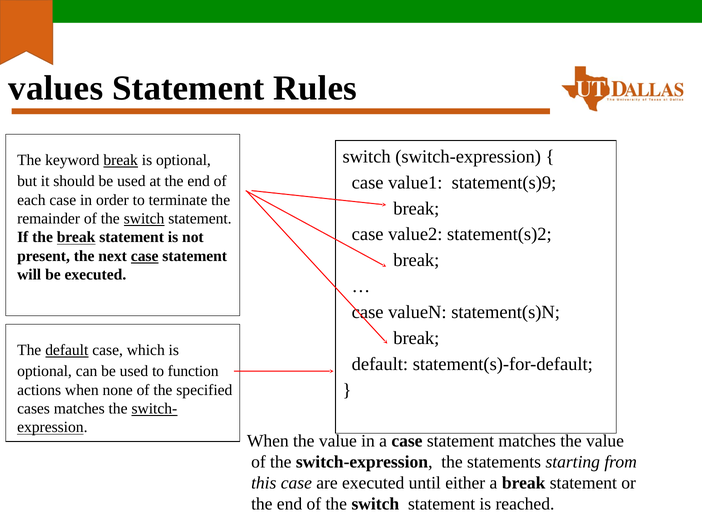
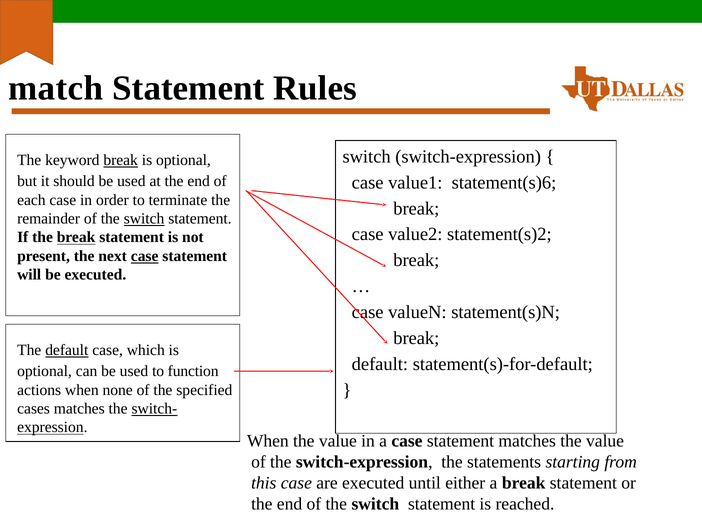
values: values -> match
statement(s)9: statement(s)9 -> statement(s)6
